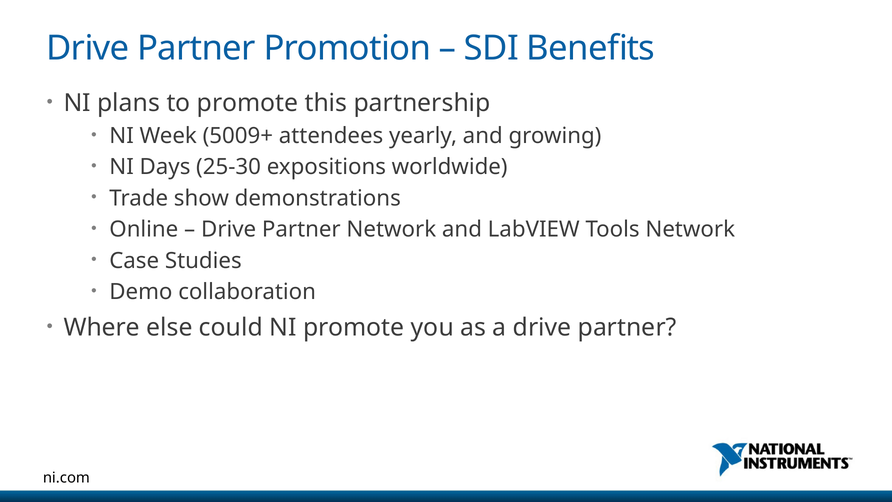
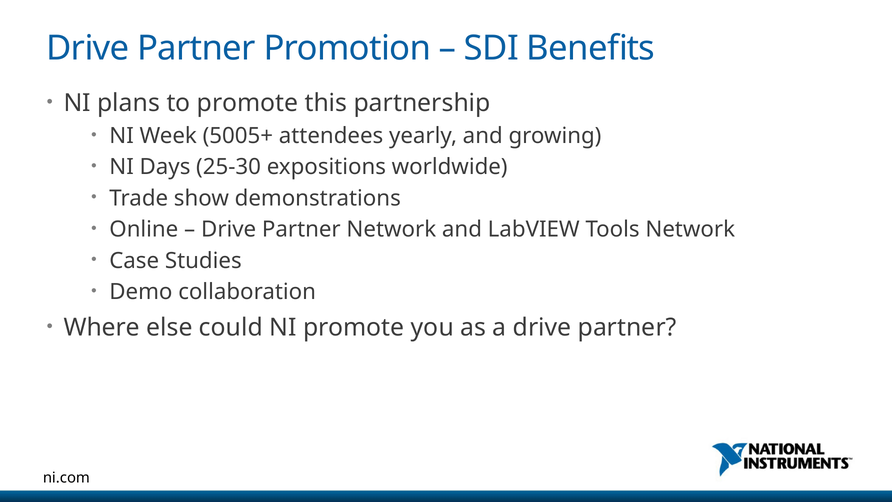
5009+: 5009+ -> 5005+
